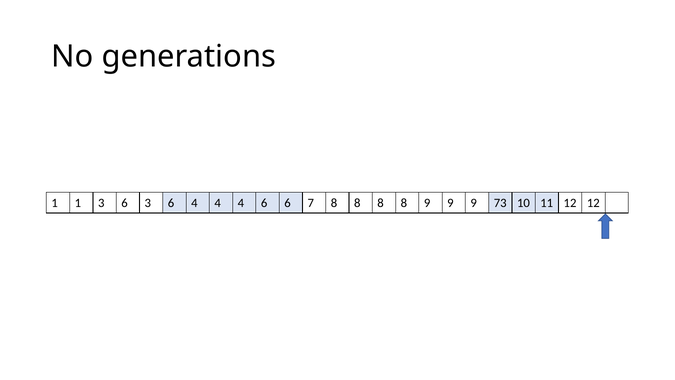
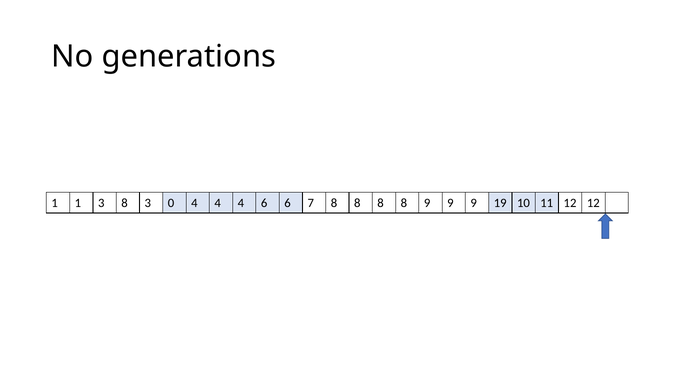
1 3 6: 6 -> 8
6 at (171, 203): 6 -> 0
73: 73 -> 19
